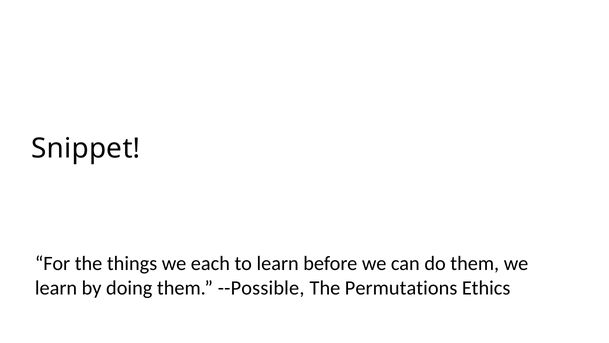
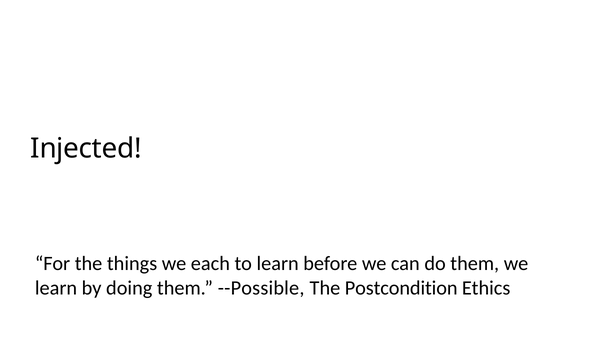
Snippet: Snippet -> Injected
Permutations: Permutations -> Postcondition
